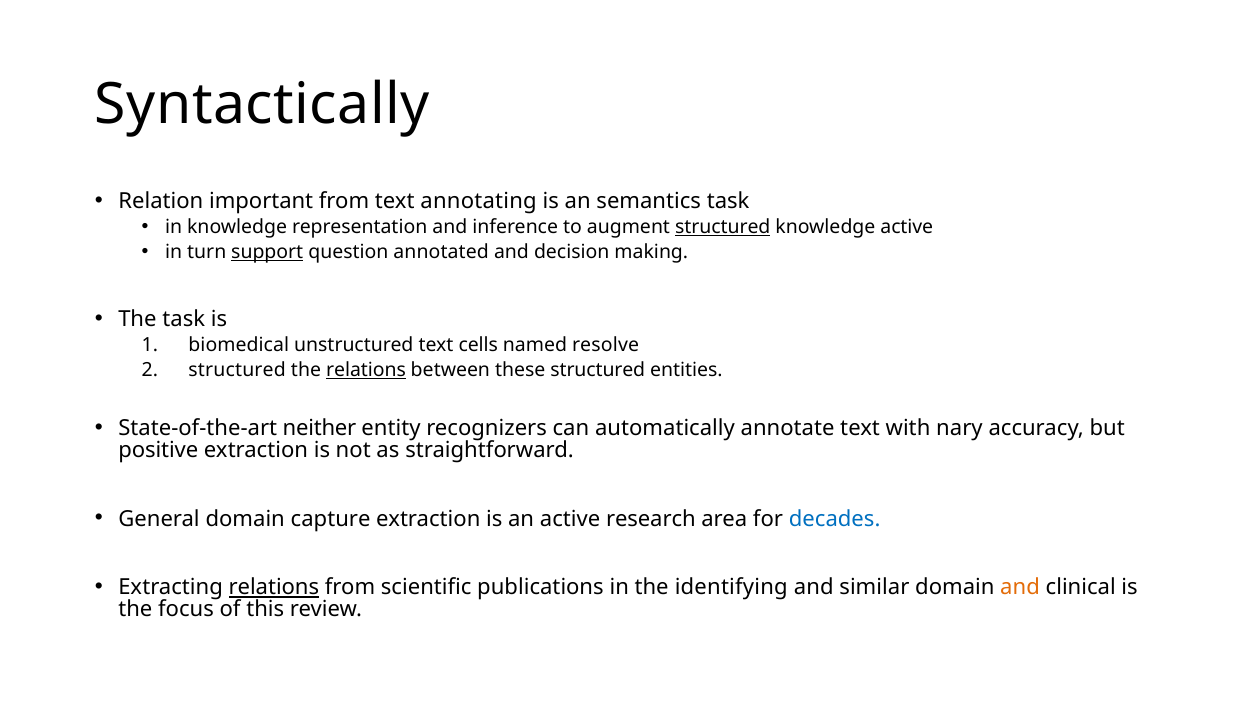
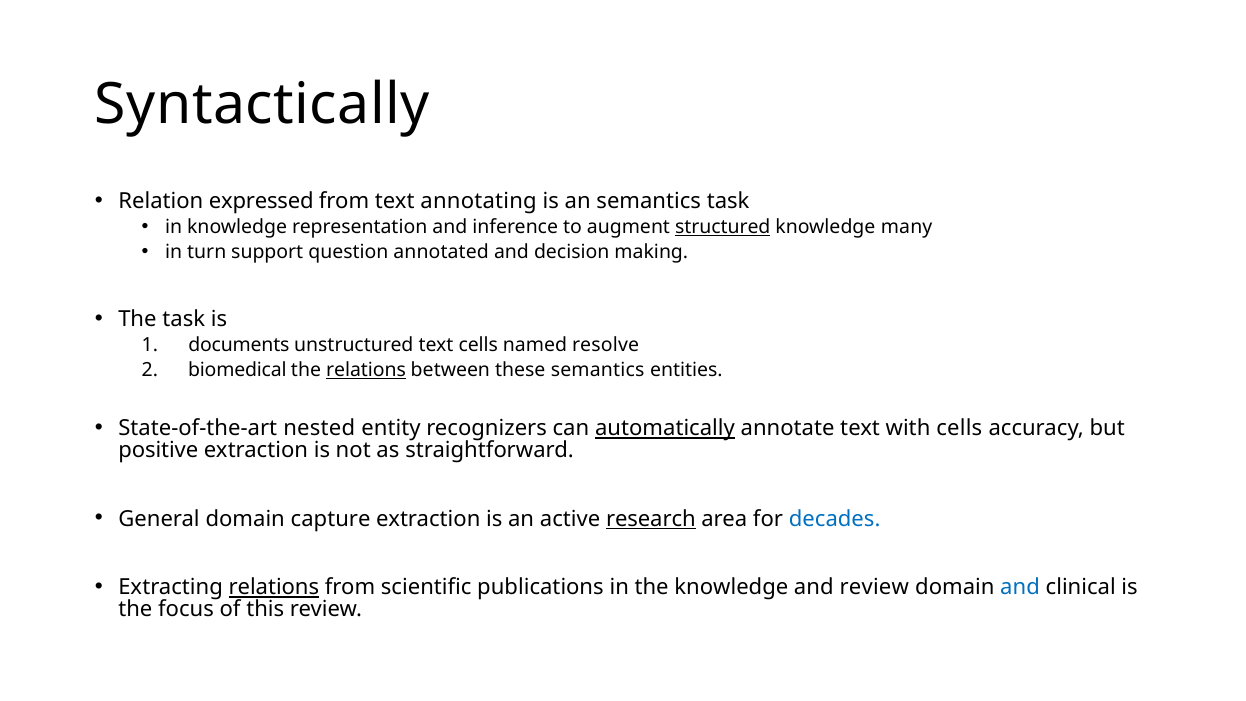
important: important -> expressed
knowledge active: active -> many
support underline: present -> none
biomedical: biomedical -> documents
structured at (237, 370): structured -> biomedical
these structured: structured -> semantics
neither: neither -> nested
automatically underline: none -> present
with nary: nary -> cells
research underline: none -> present
the identifying: identifying -> knowledge
and similar: similar -> review
and at (1020, 587) colour: orange -> blue
